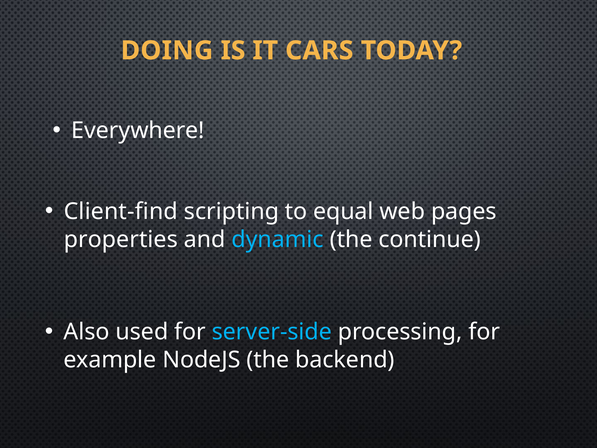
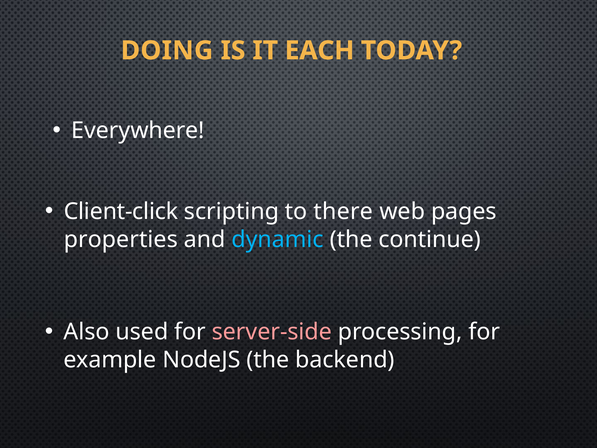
CARS: CARS -> EACH
Client-find: Client-find -> Client-click
equal: equal -> there
server-side colour: light blue -> pink
